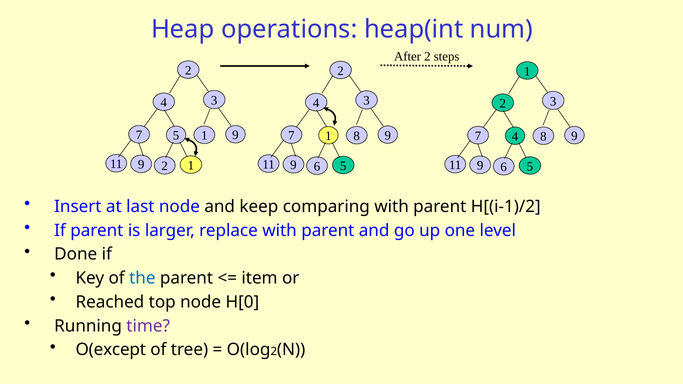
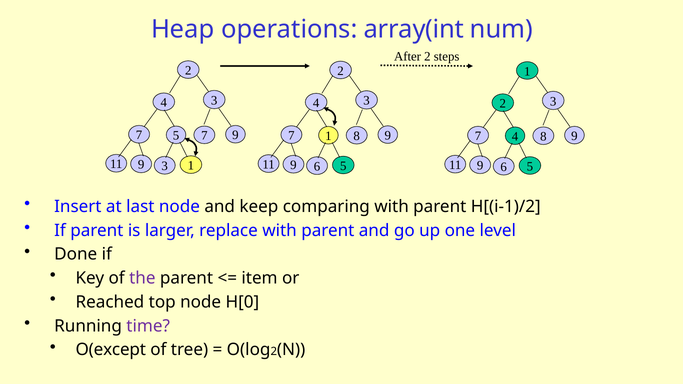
heap(int: heap(int -> array(int
7 5 1: 1 -> 7
9 2: 2 -> 3
the colour: blue -> purple
